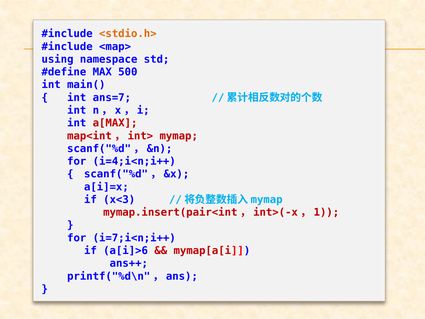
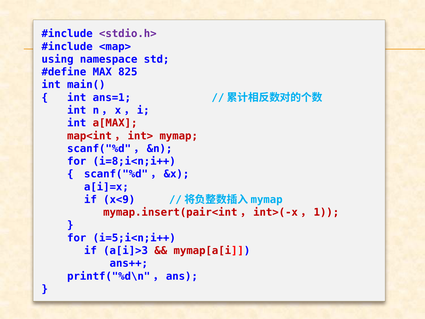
<stdio.h> colour: orange -> purple
500: 500 -> 825
ans=7: ans=7 -> ans=1
i=4;i<n;i++: i=4;i<n;i++ -> i=8;i<n;i++
x<3: x<3 -> x<9
i=7;i<n;i++: i=7;i<n;i++ -> i=5;i<n;i++
a[i]>6: a[i]>6 -> a[i]>3
